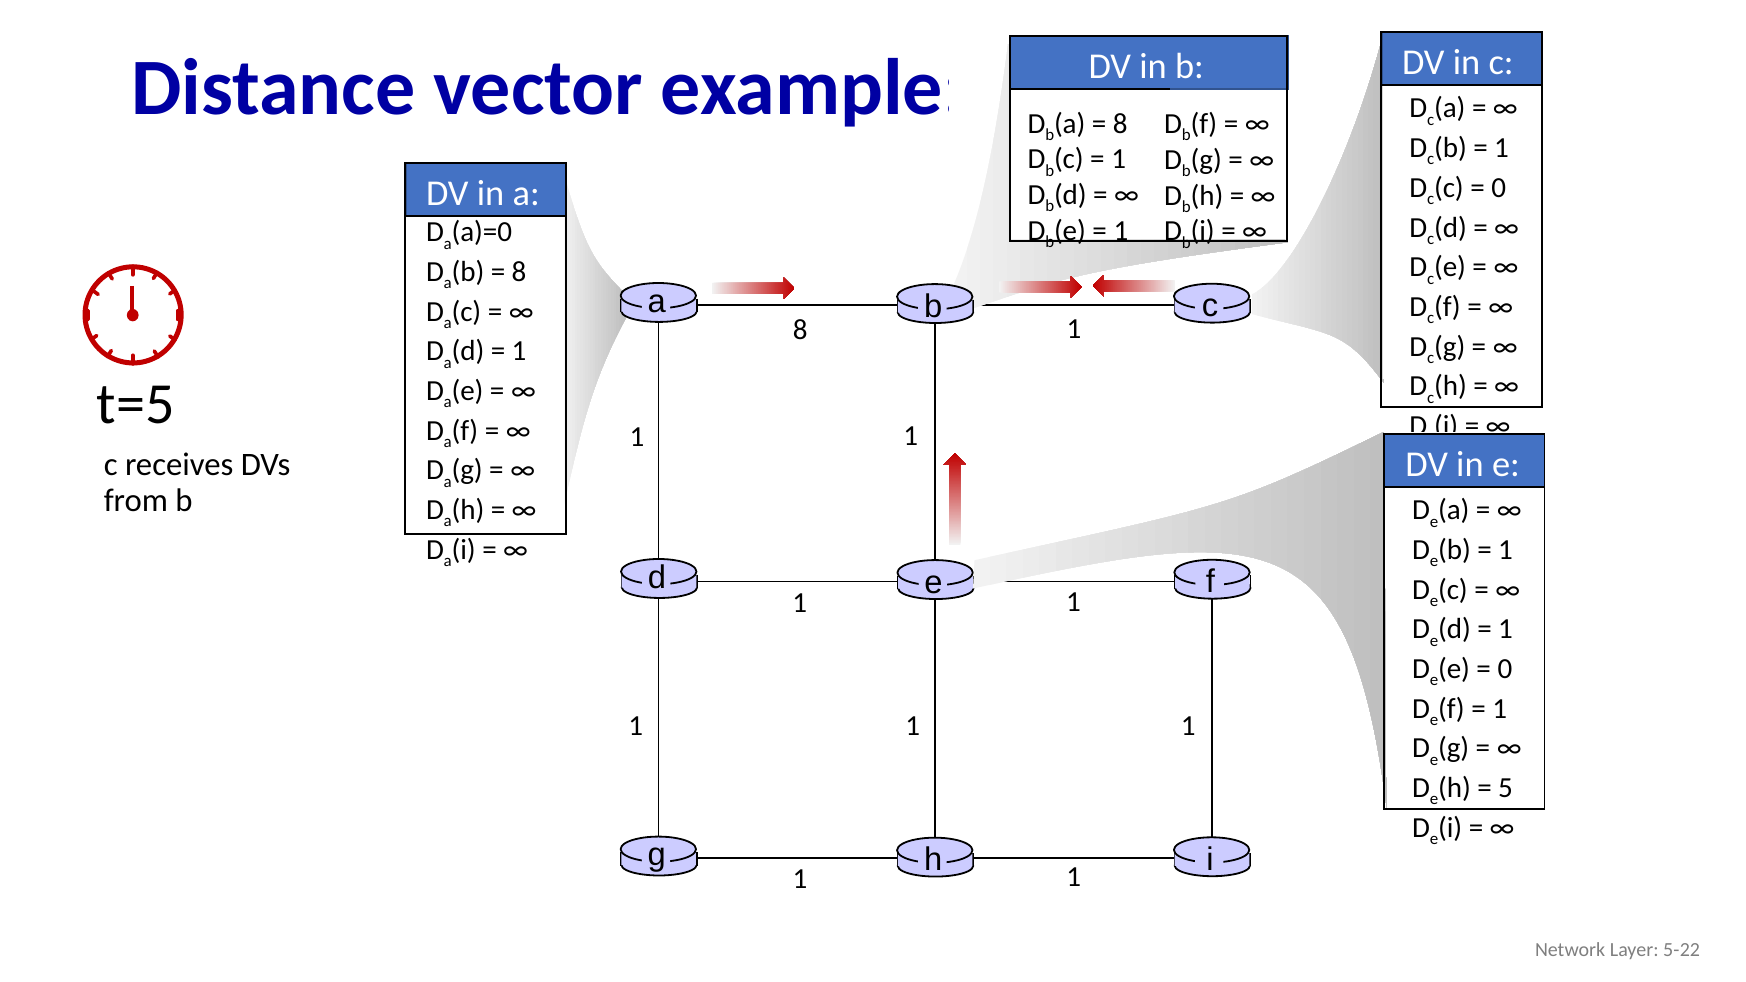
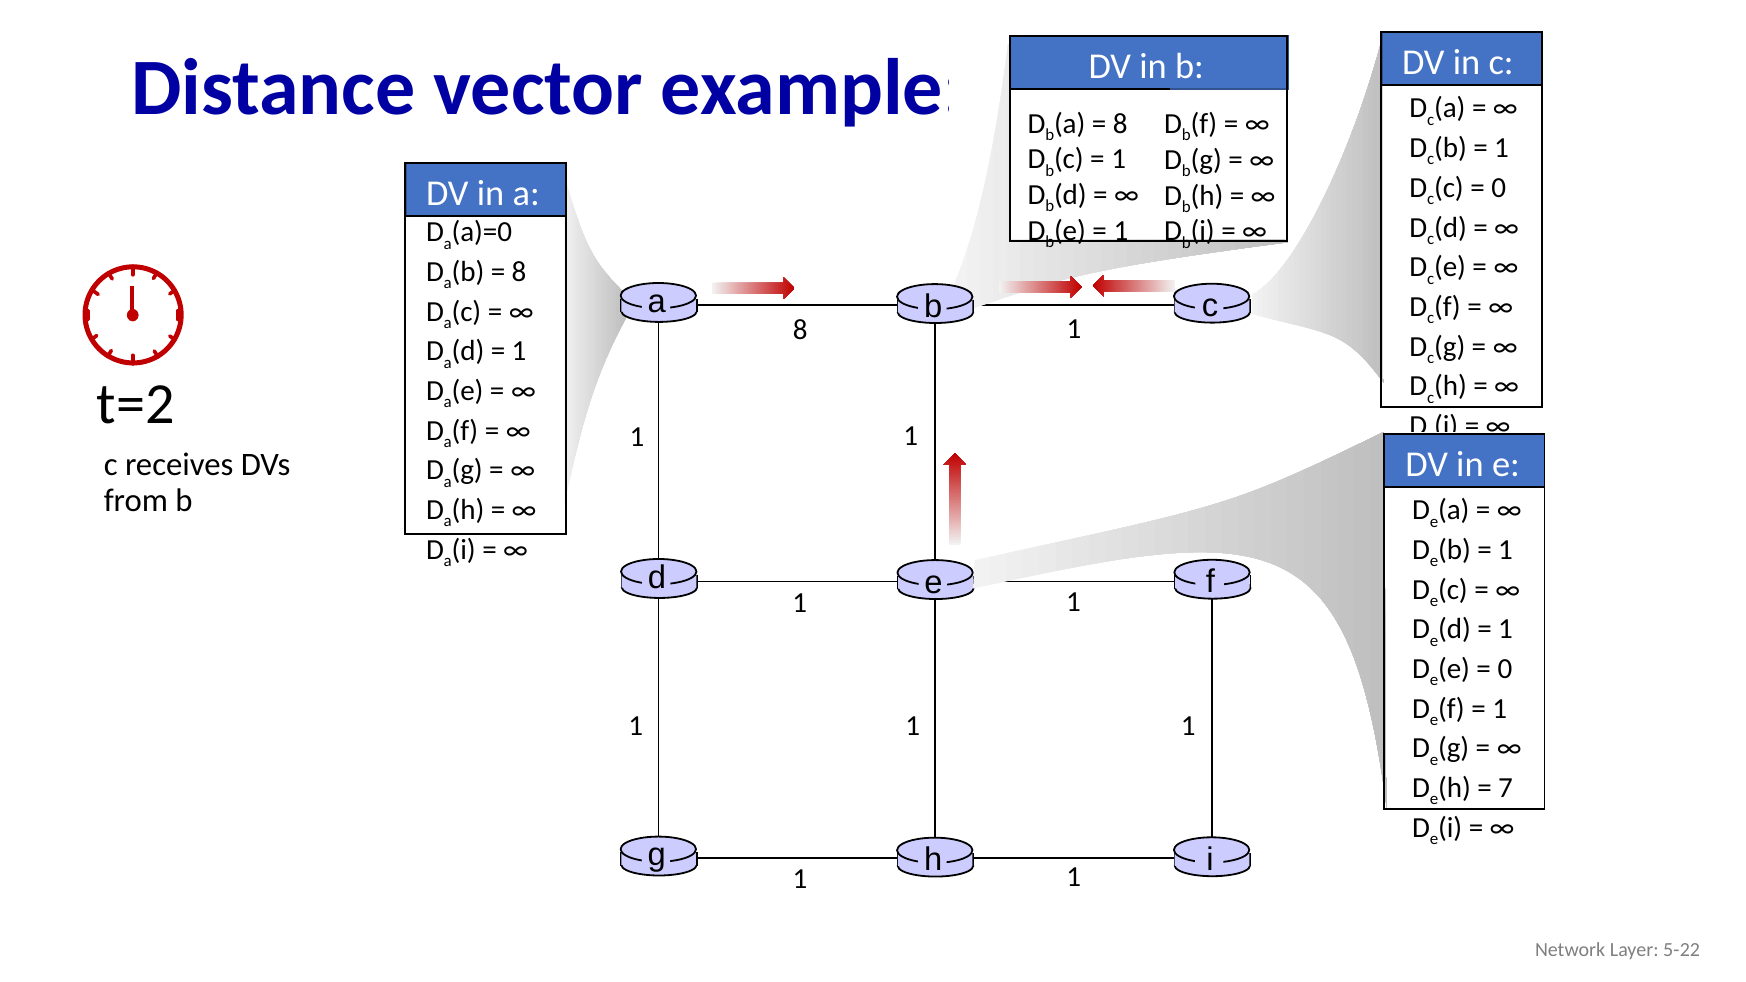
t=5: t=5 -> t=2
5: 5 -> 7
